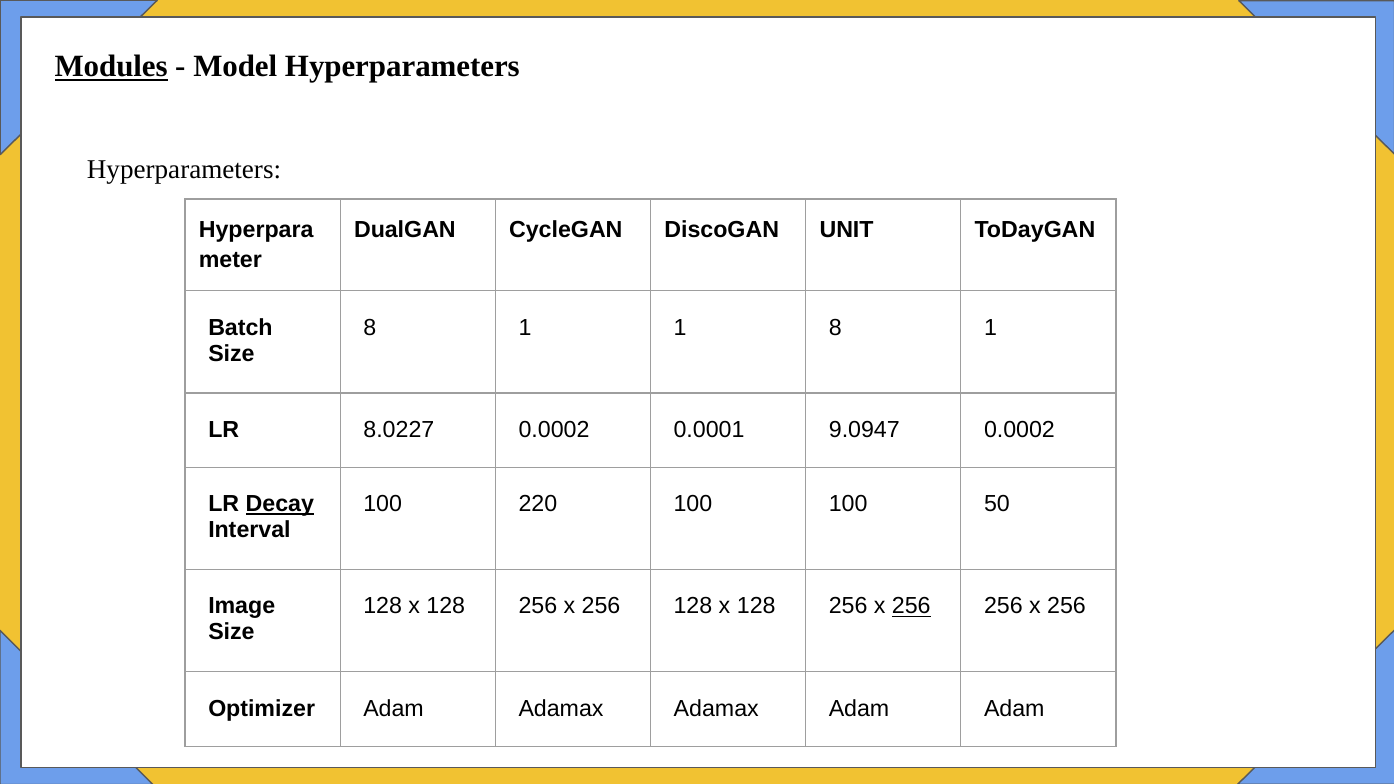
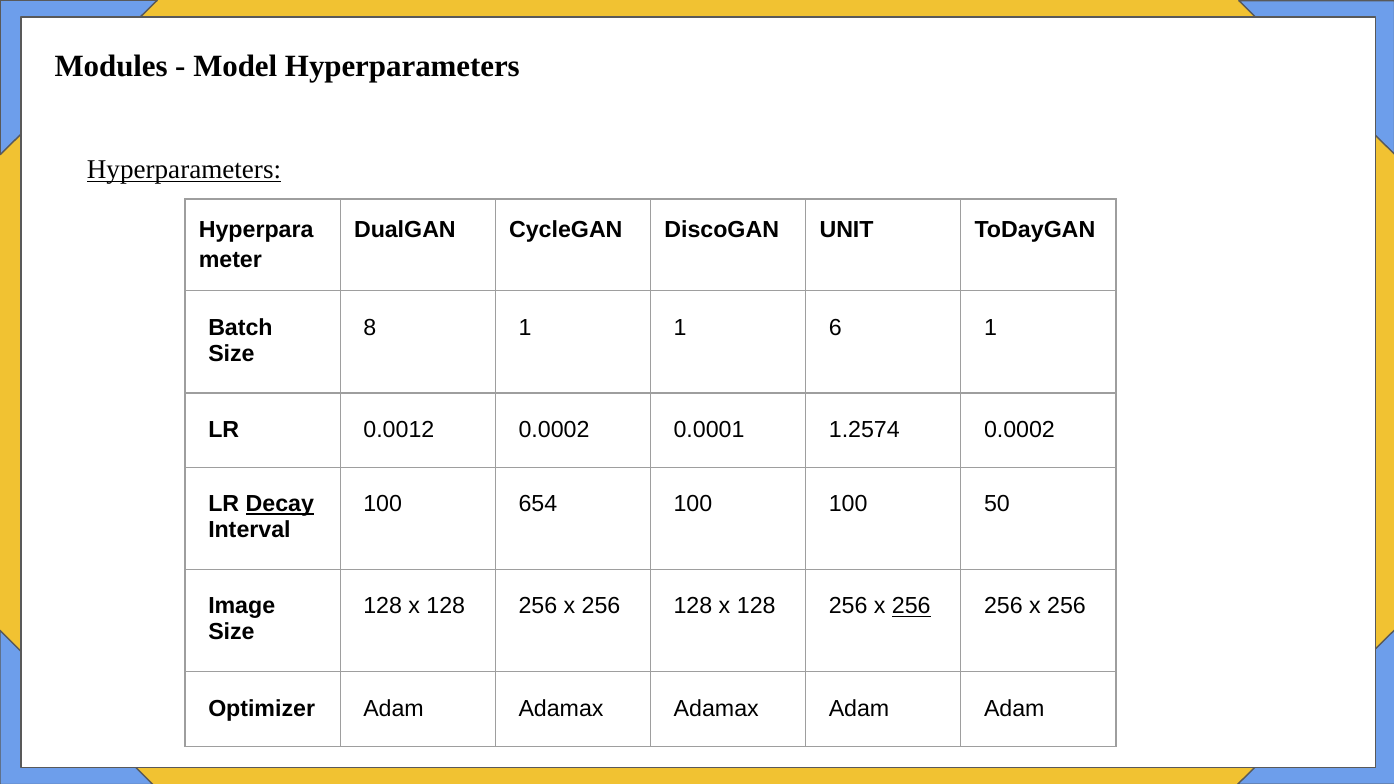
Modules underline: present -> none
Hyperparameters at (184, 170) underline: none -> present
1 8: 8 -> 6
8.0227: 8.0227 -> 0.0012
9.0947: 9.0947 -> 1.2574
220: 220 -> 654
